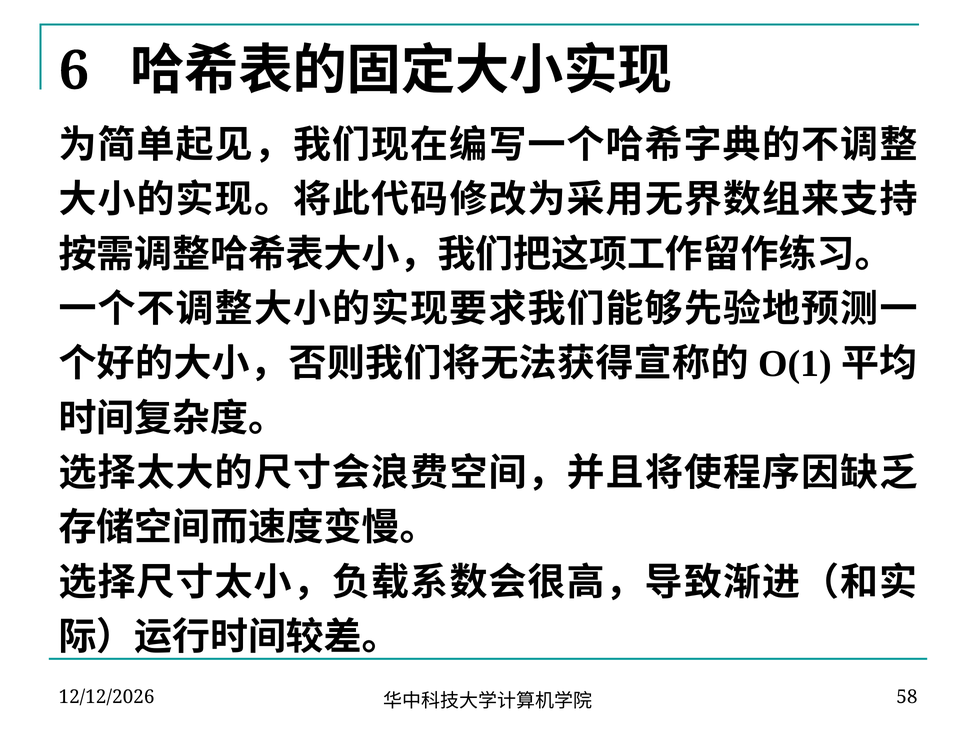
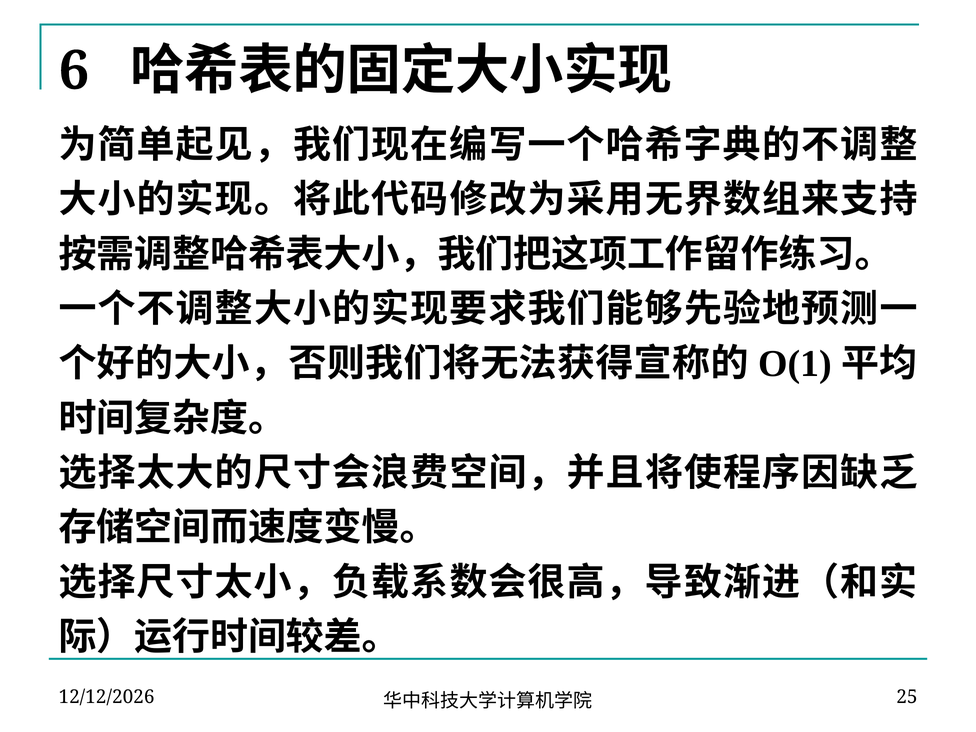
58: 58 -> 25
